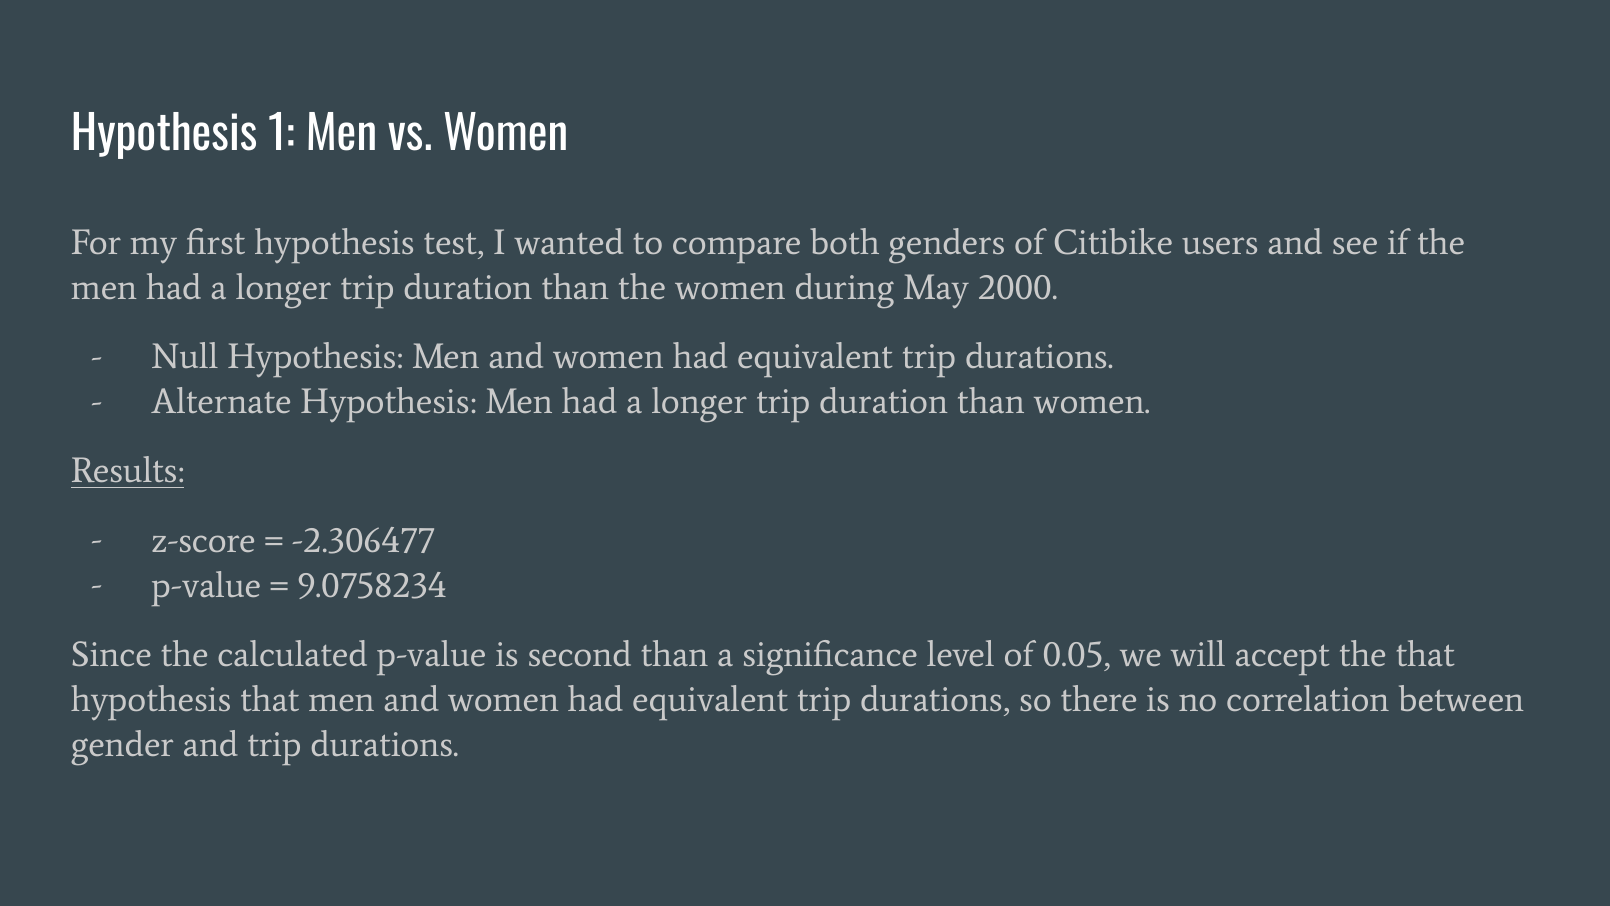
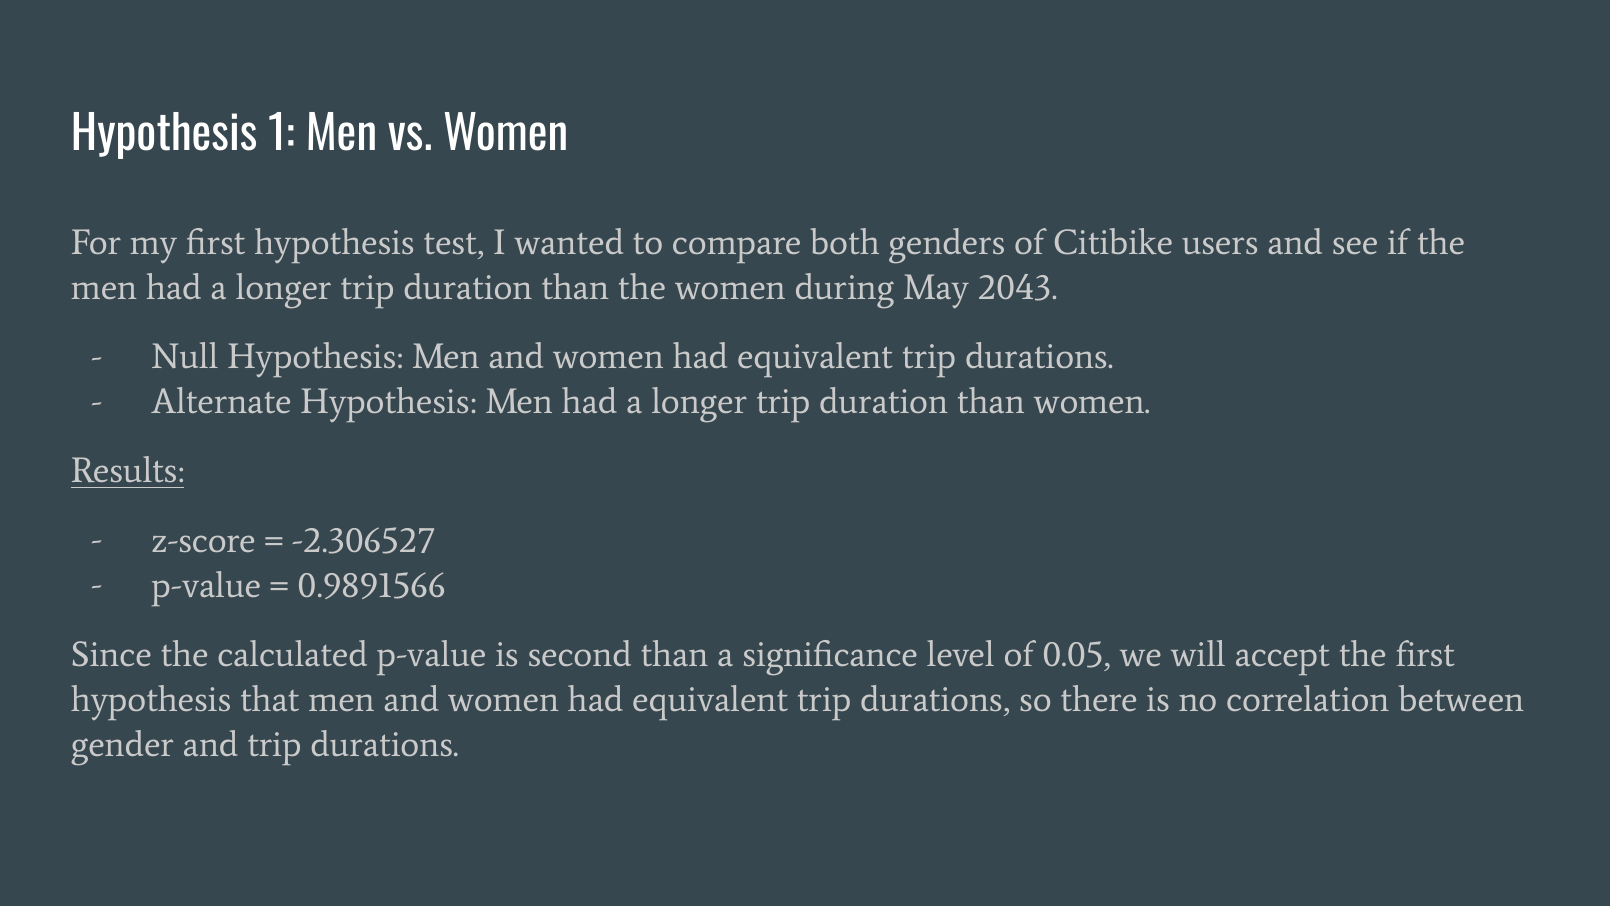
2000: 2000 -> 2043
-2.306477: -2.306477 -> -2.306527
9.0758234: 9.0758234 -> 0.9891566
the that: that -> first
